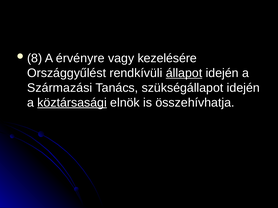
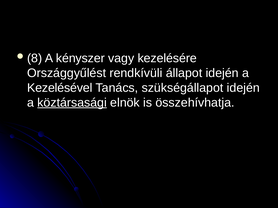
érvényre: érvényre -> kényszer
állapot underline: present -> none
Származási: Származási -> Kezelésével
